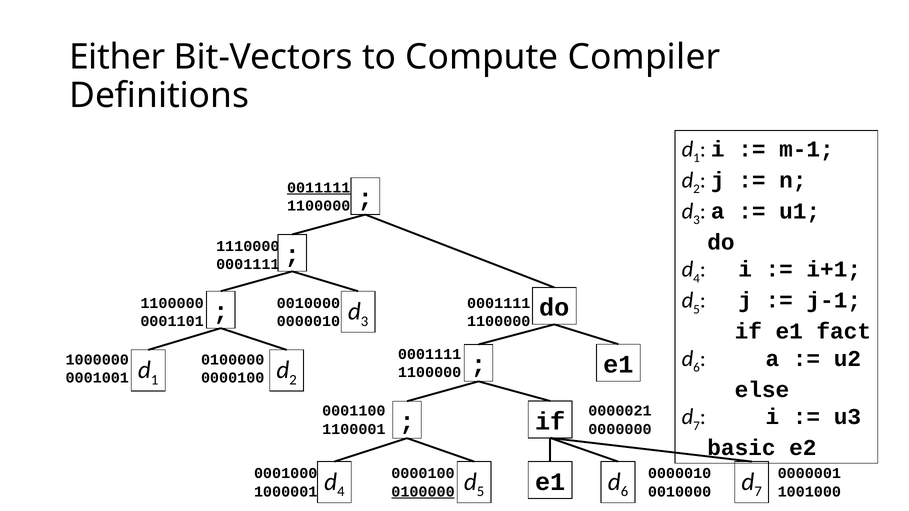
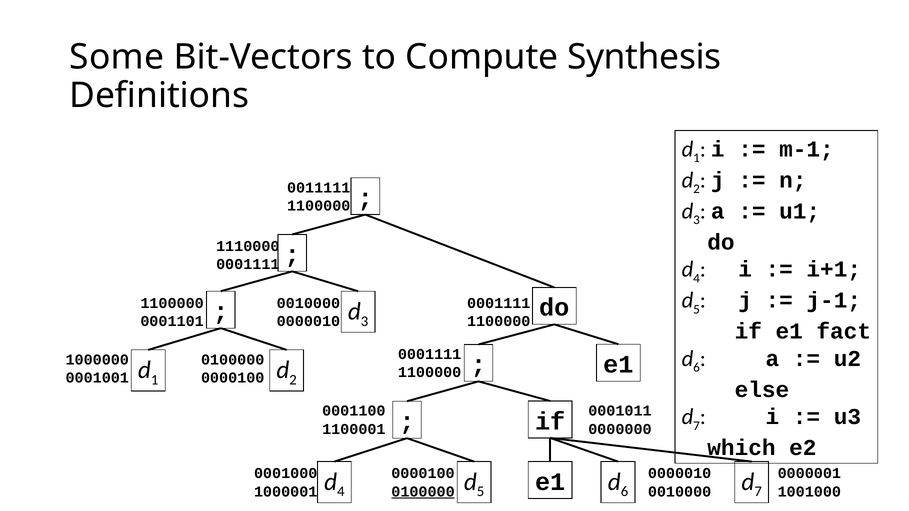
Either: Either -> Some
Compiler: Compiler -> Synthesis
0011111 underline: present -> none
0000021: 0000021 -> 0001011
basic: basic -> which
